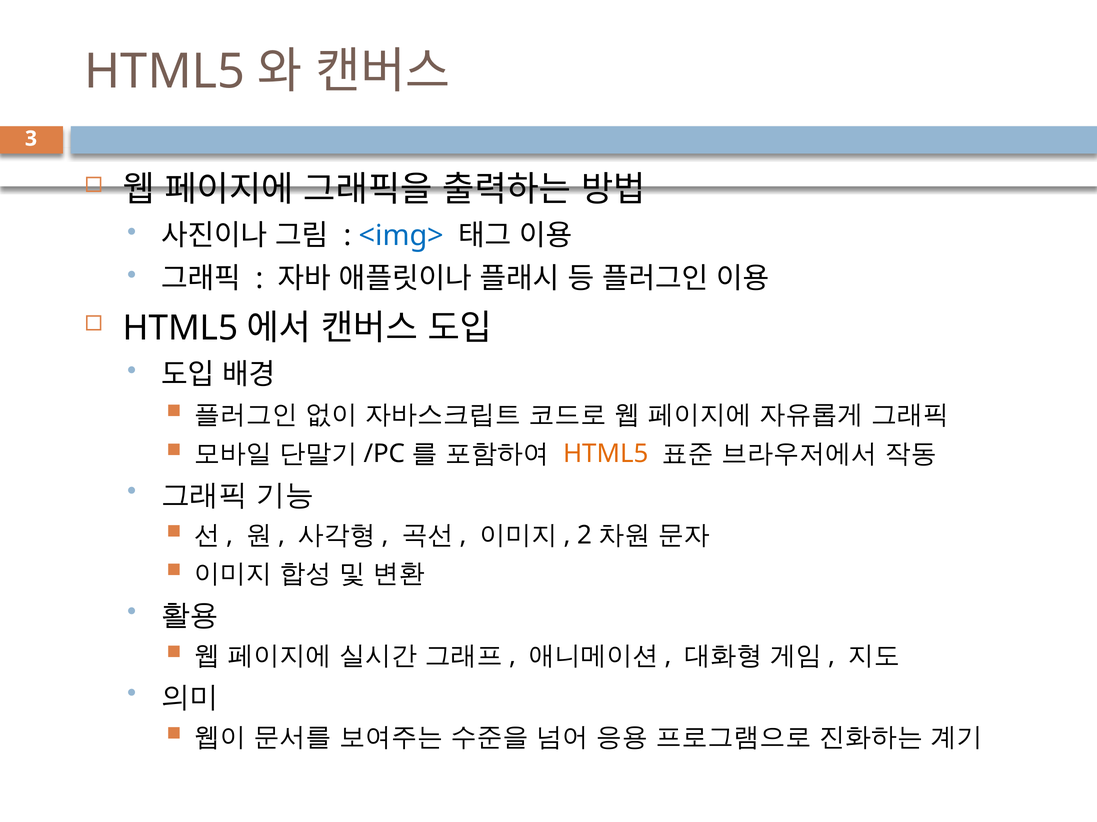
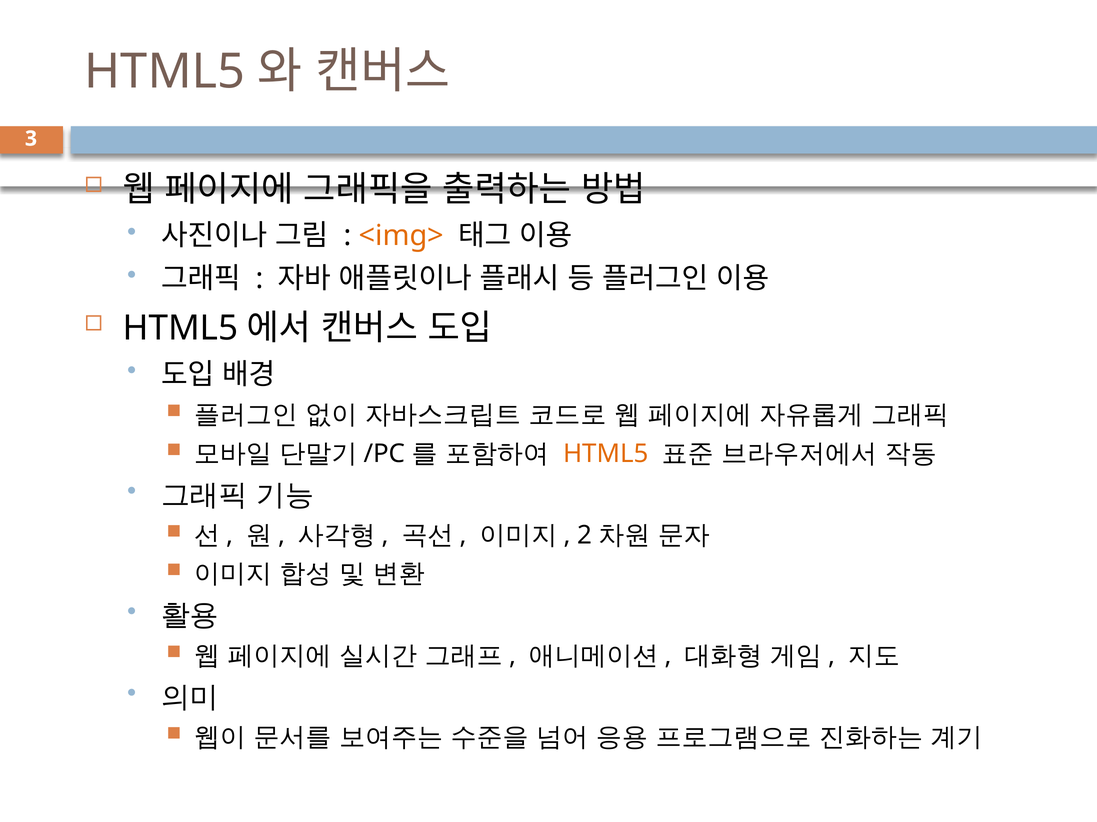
<img> colour: blue -> orange
